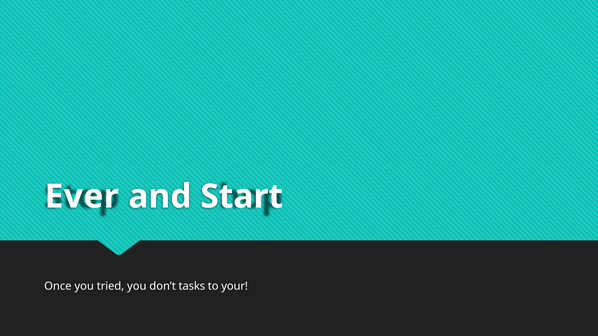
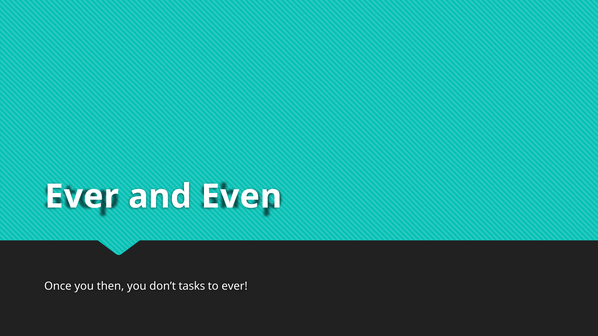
Start: Start -> Even
tried: tried -> then
to your: your -> ever
